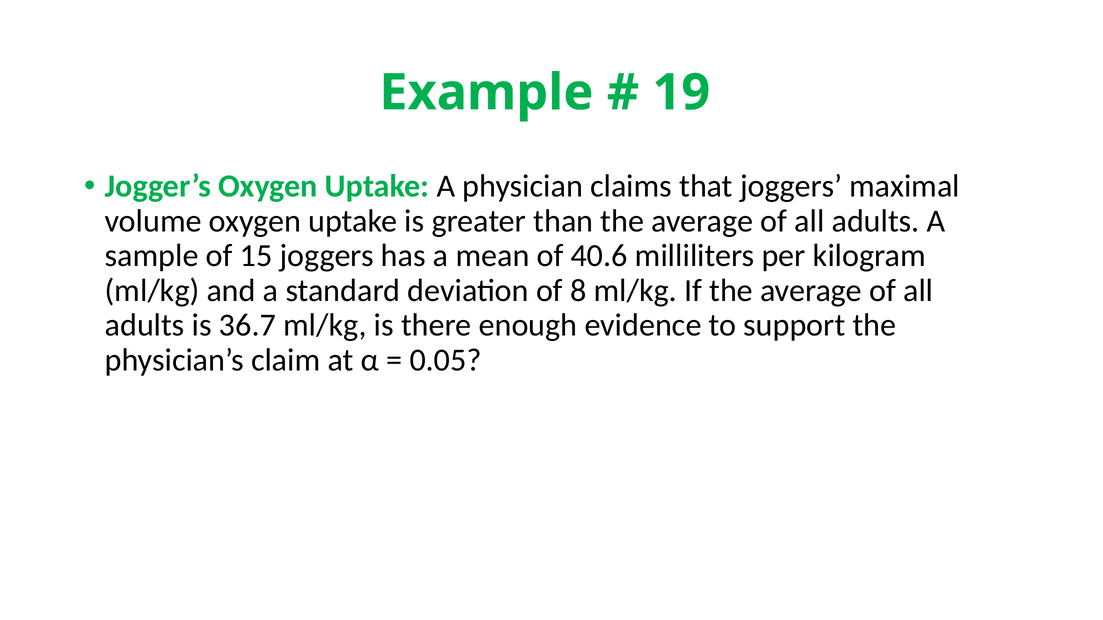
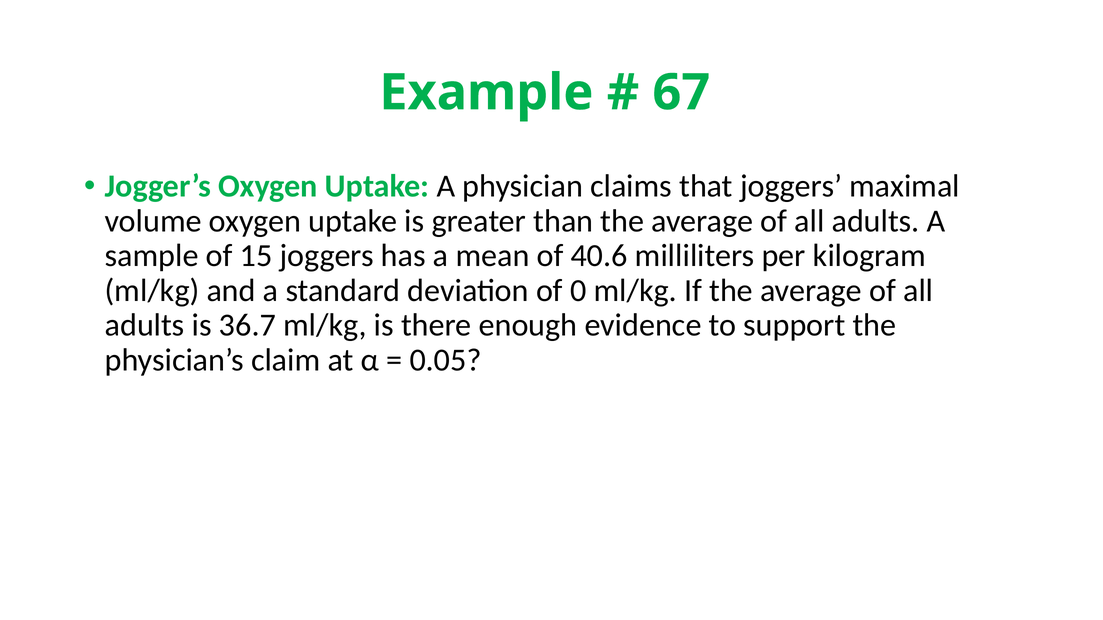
19: 19 -> 67
8: 8 -> 0
